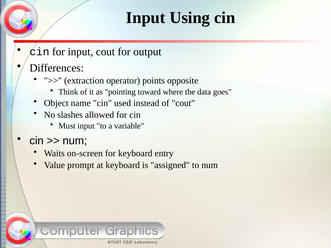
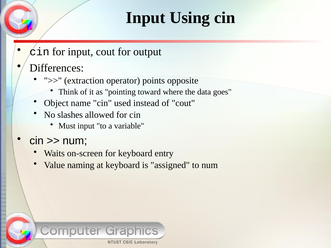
prompt: prompt -> naming
